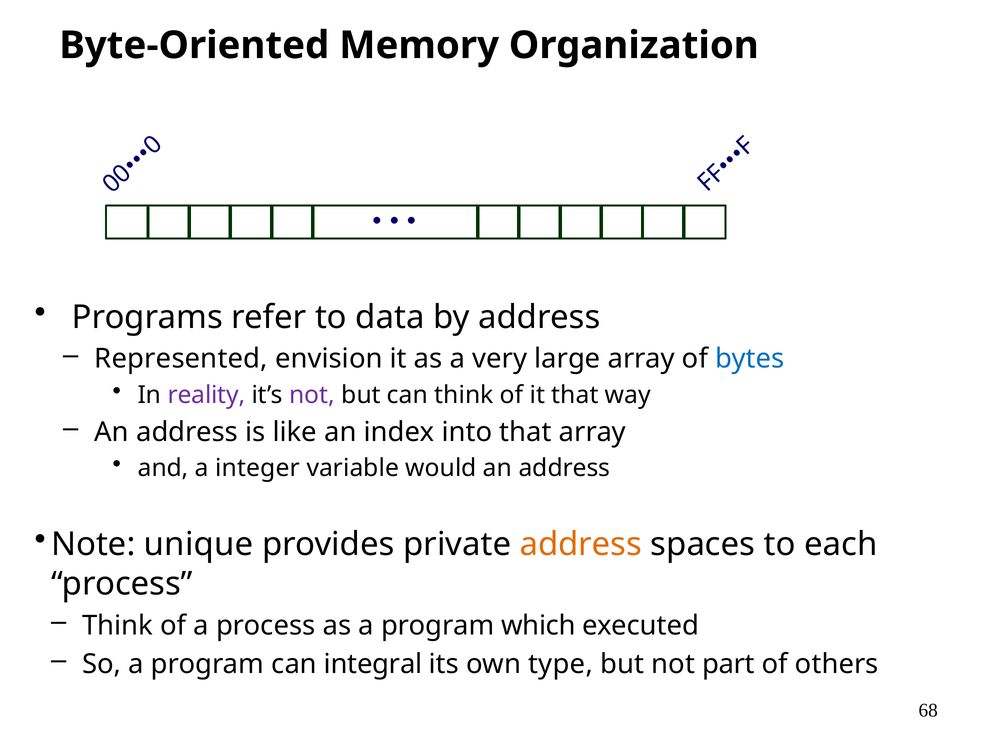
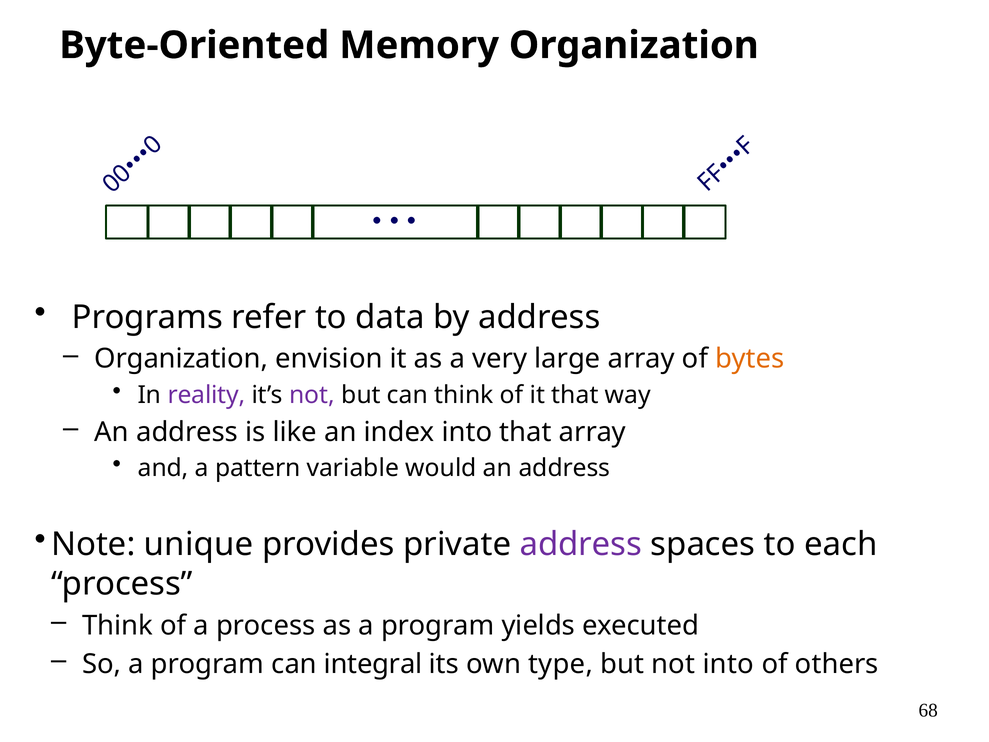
Represented at (181, 359): Represented -> Organization
bytes colour: blue -> orange
integer: integer -> pattern
address at (581, 544) colour: orange -> purple
which: which -> yields
not part: part -> into
